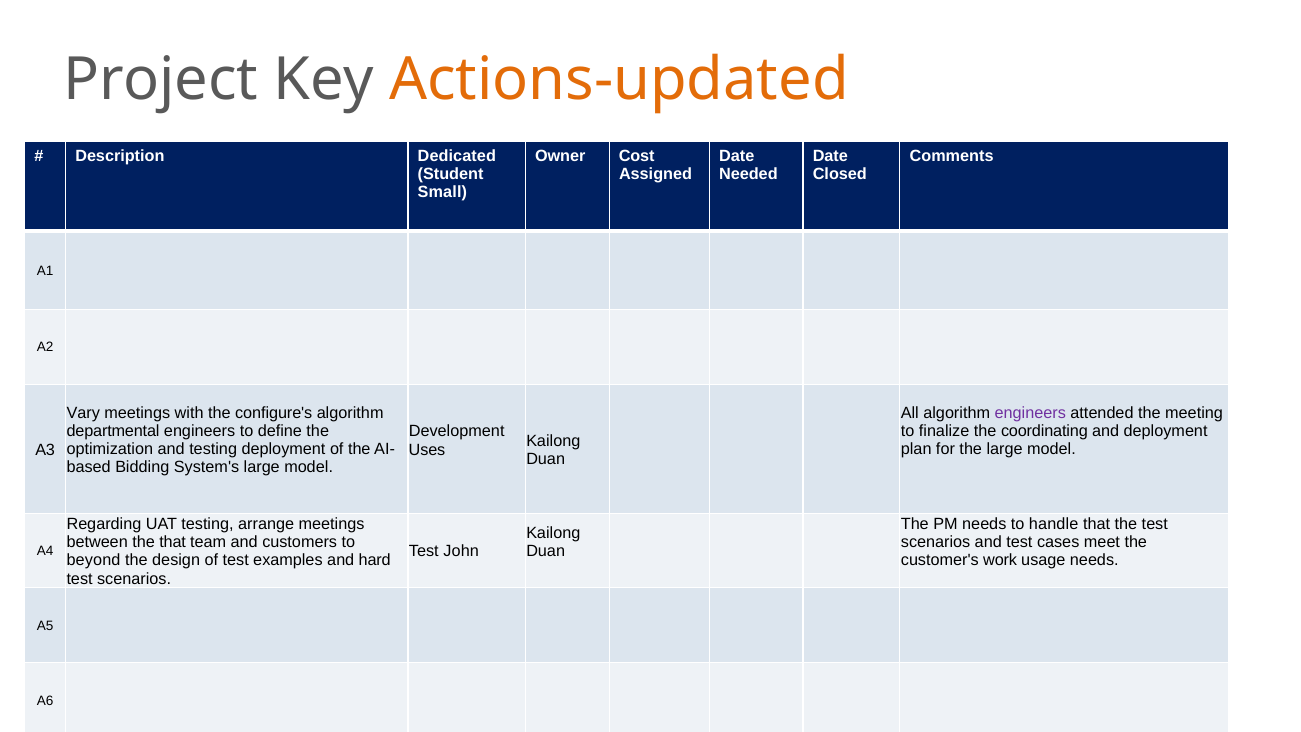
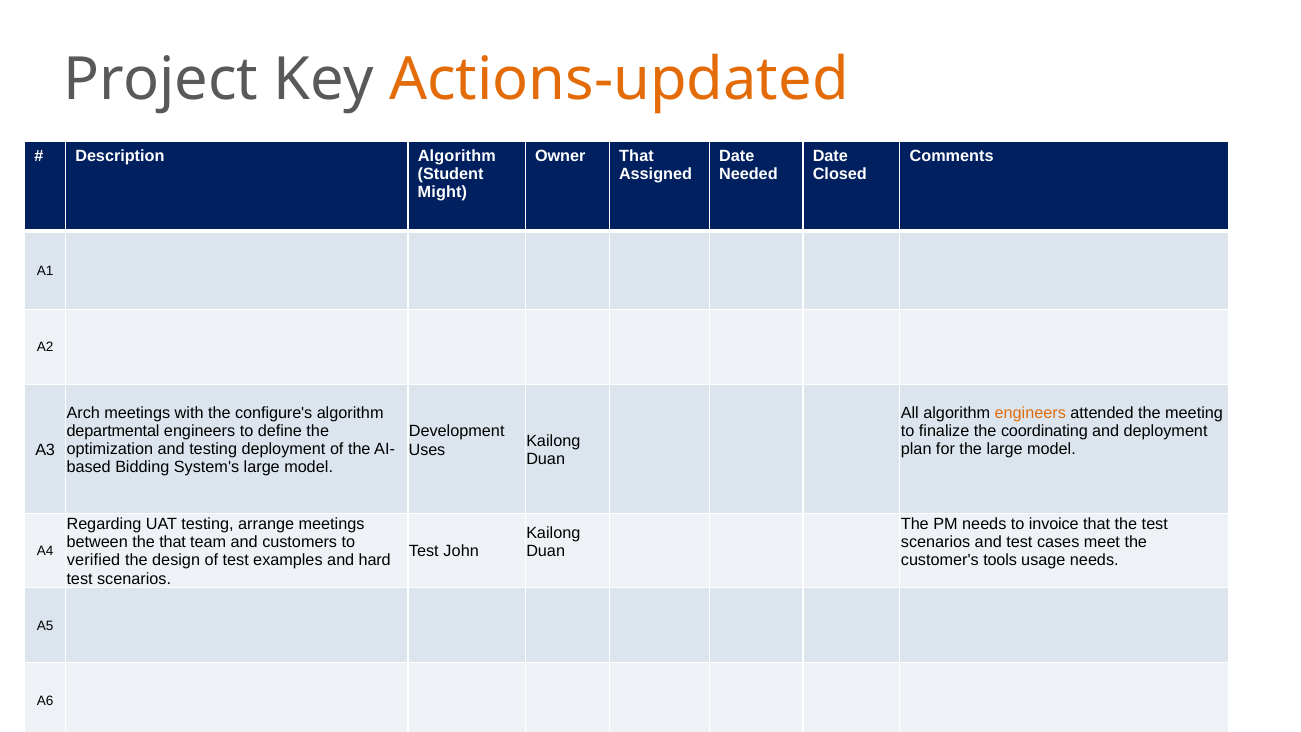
Description Dedicated: Dedicated -> Algorithm
Owner Cost: Cost -> That
Small: Small -> Might
Vary: Vary -> Arch
engineers at (1030, 413) colour: purple -> orange
handle: handle -> invoice
beyond: beyond -> verified
work: work -> tools
